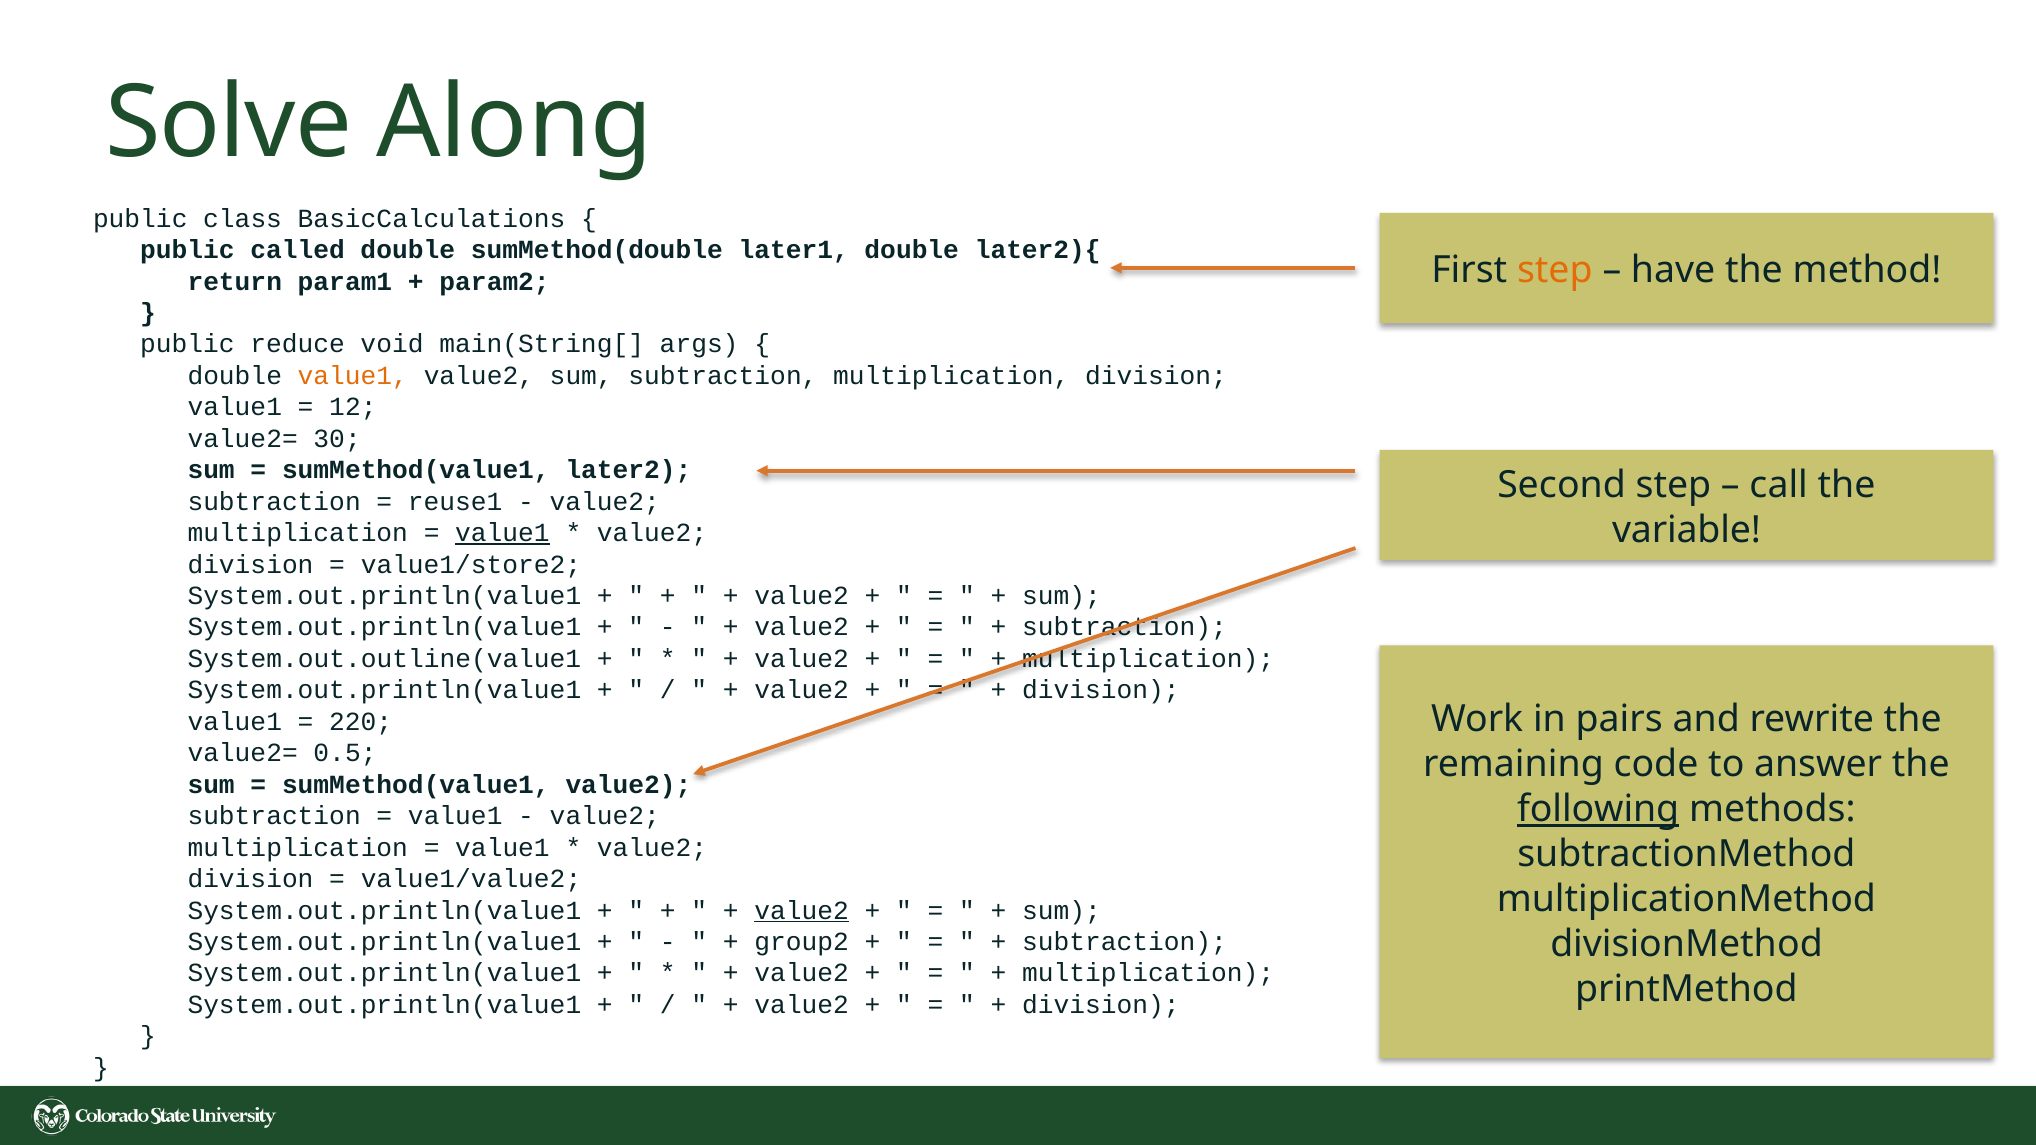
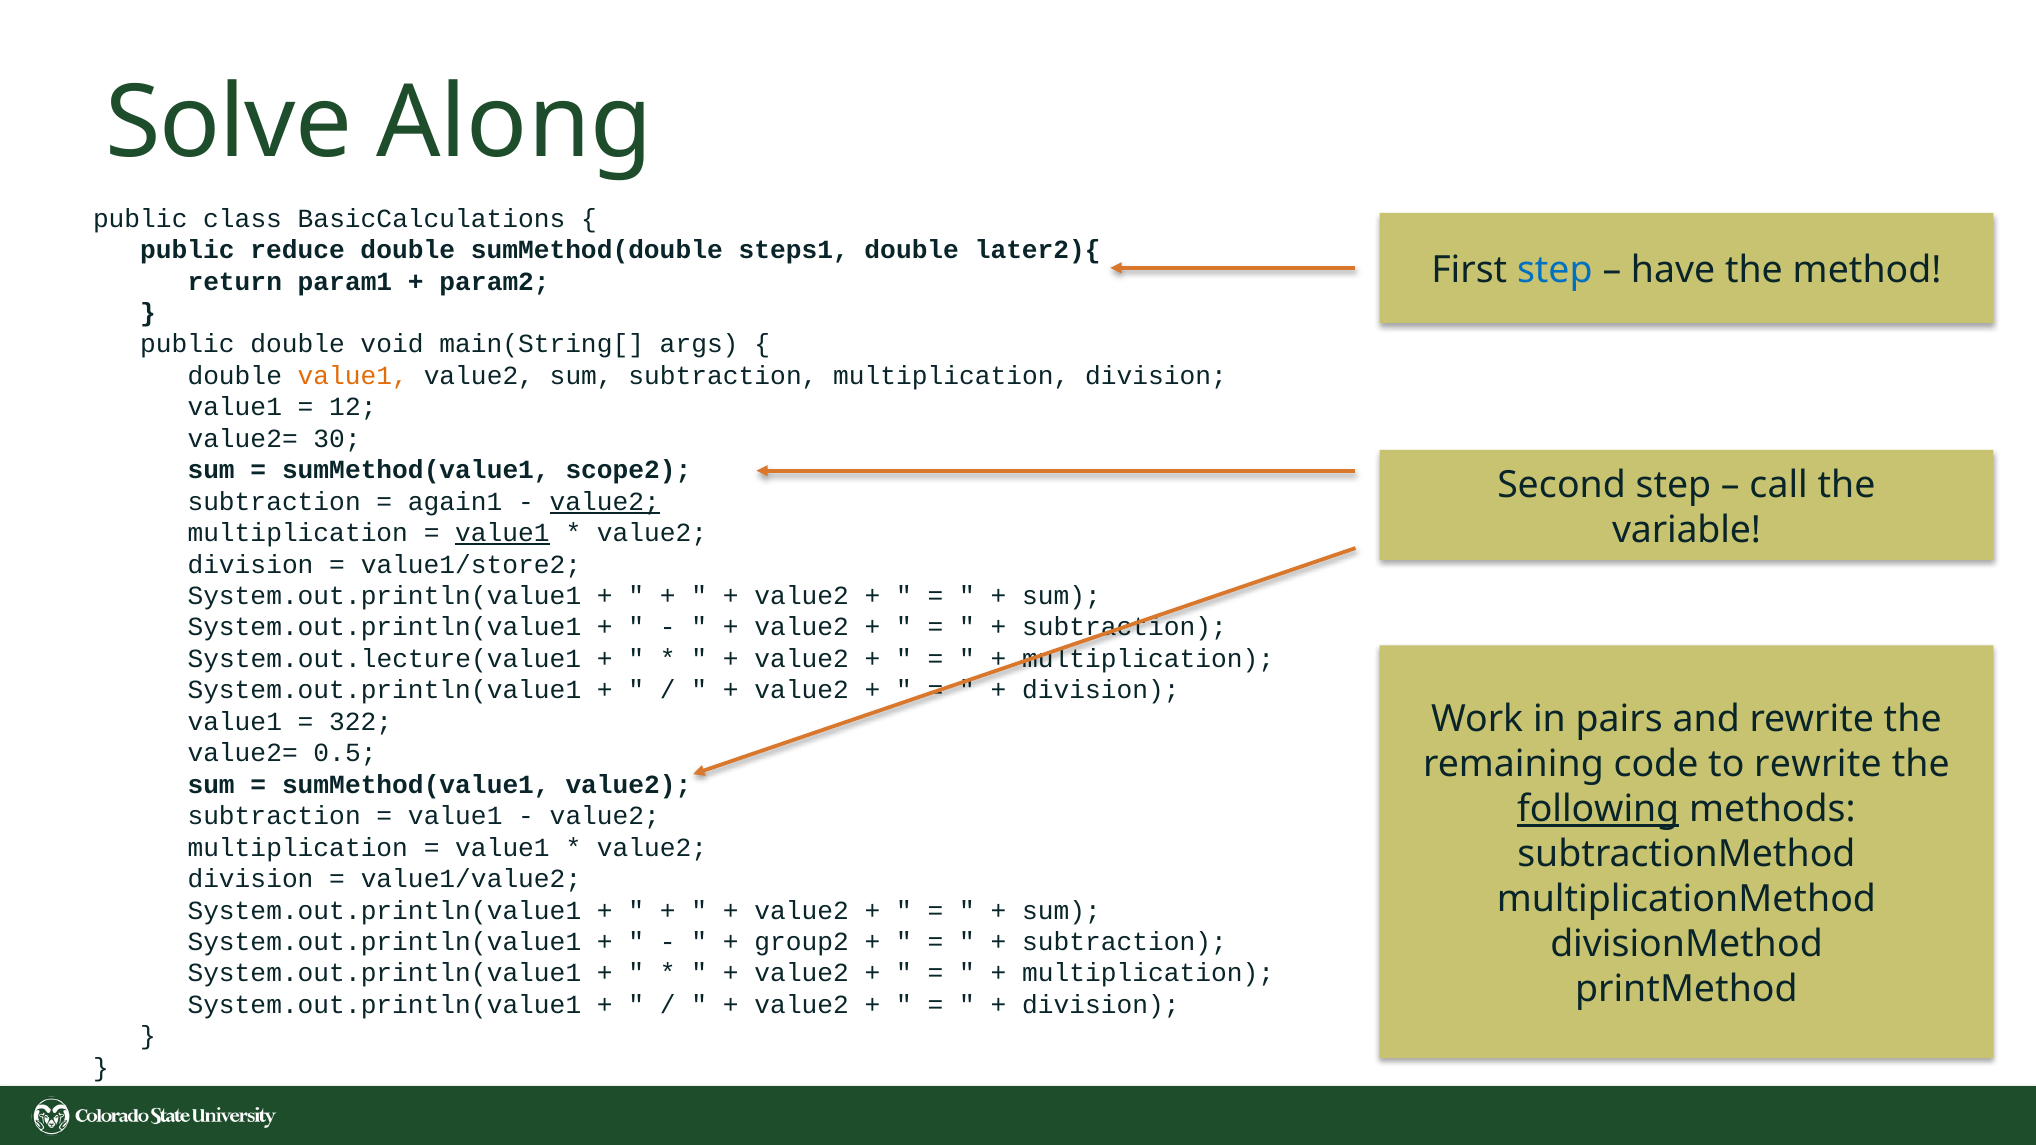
called: called -> reduce
later1: later1 -> steps1
step at (1555, 271) colour: orange -> blue
public reduce: reduce -> double
later2: later2 -> scope2
reuse1: reuse1 -> again1
value2 at (605, 502) underline: none -> present
System.out.outline(value1: System.out.outline(value1 -> System.out.lecture(value1
220: 220 -> 322
to answer: answer -> rewrite
value2 at (802, 911) underline: present -> none
